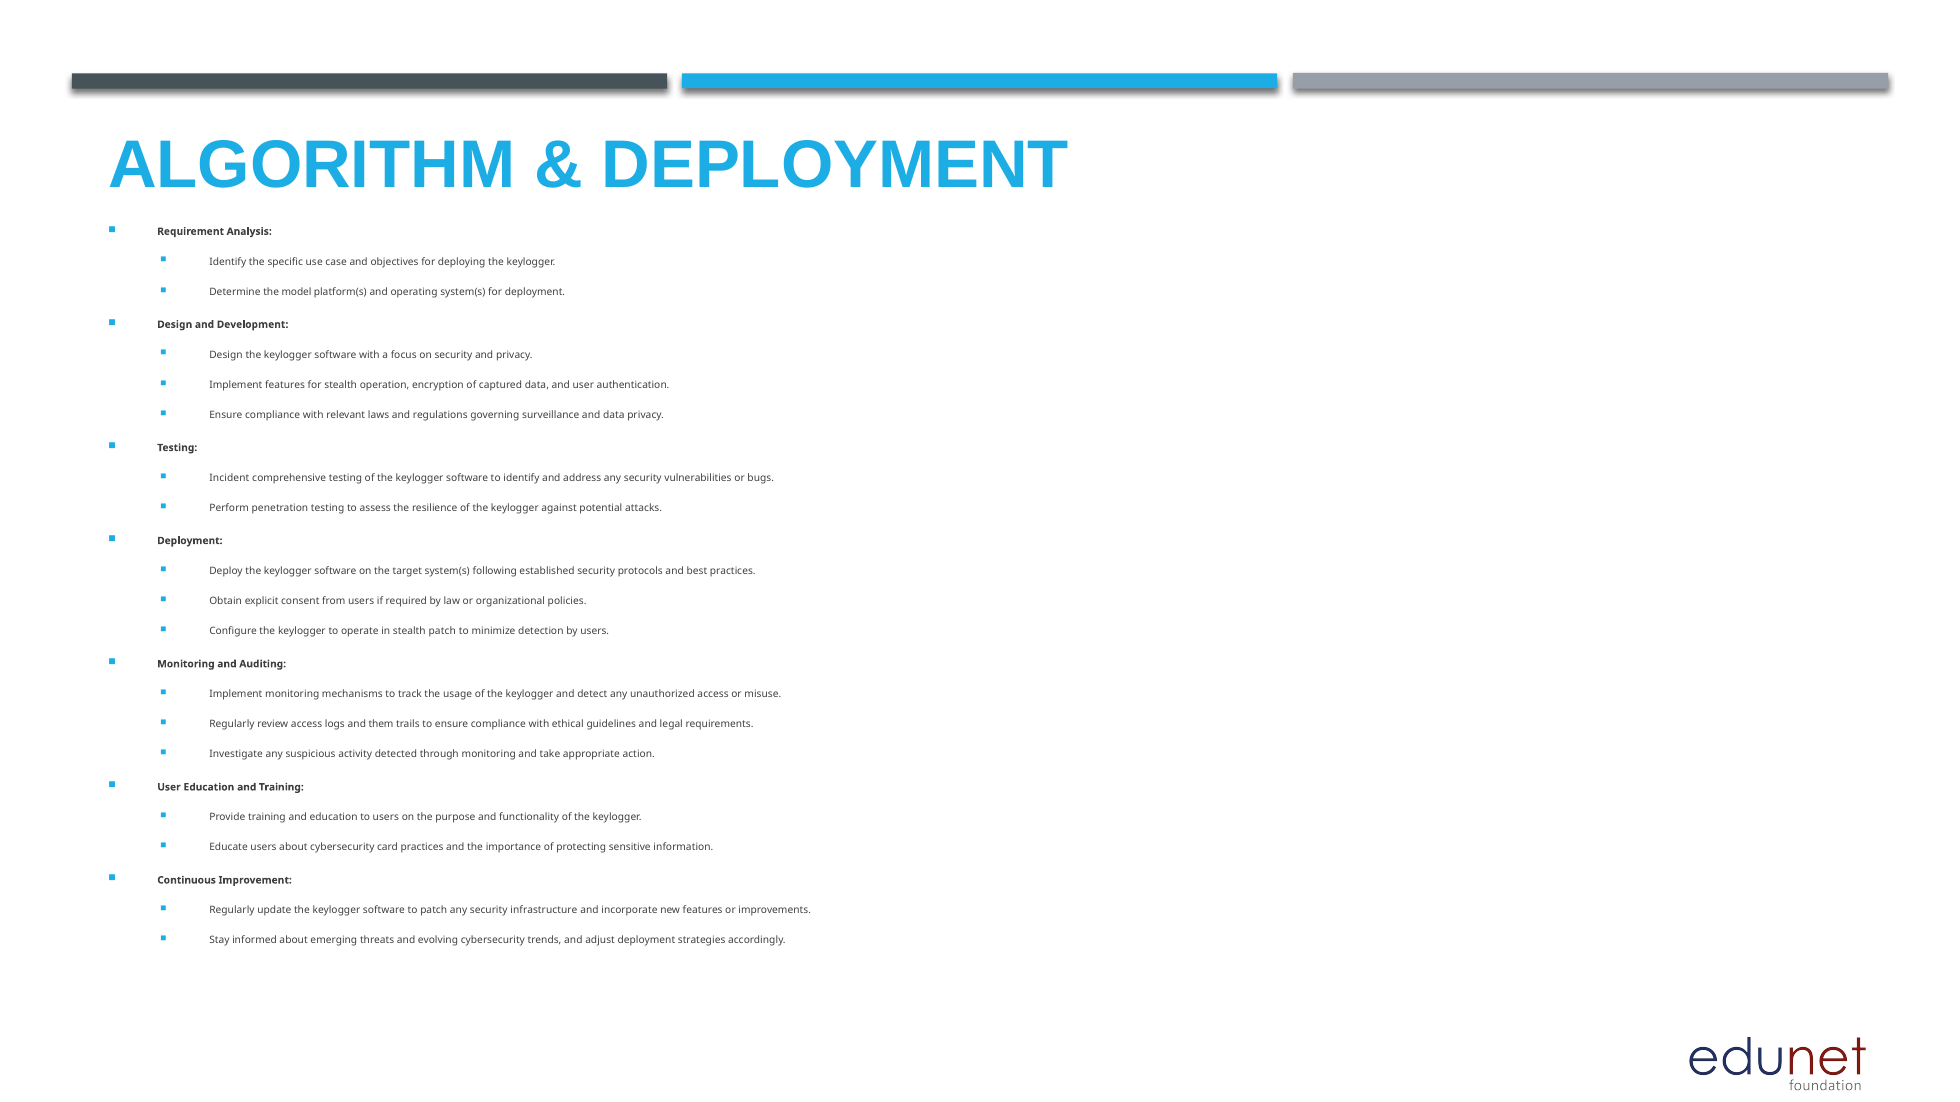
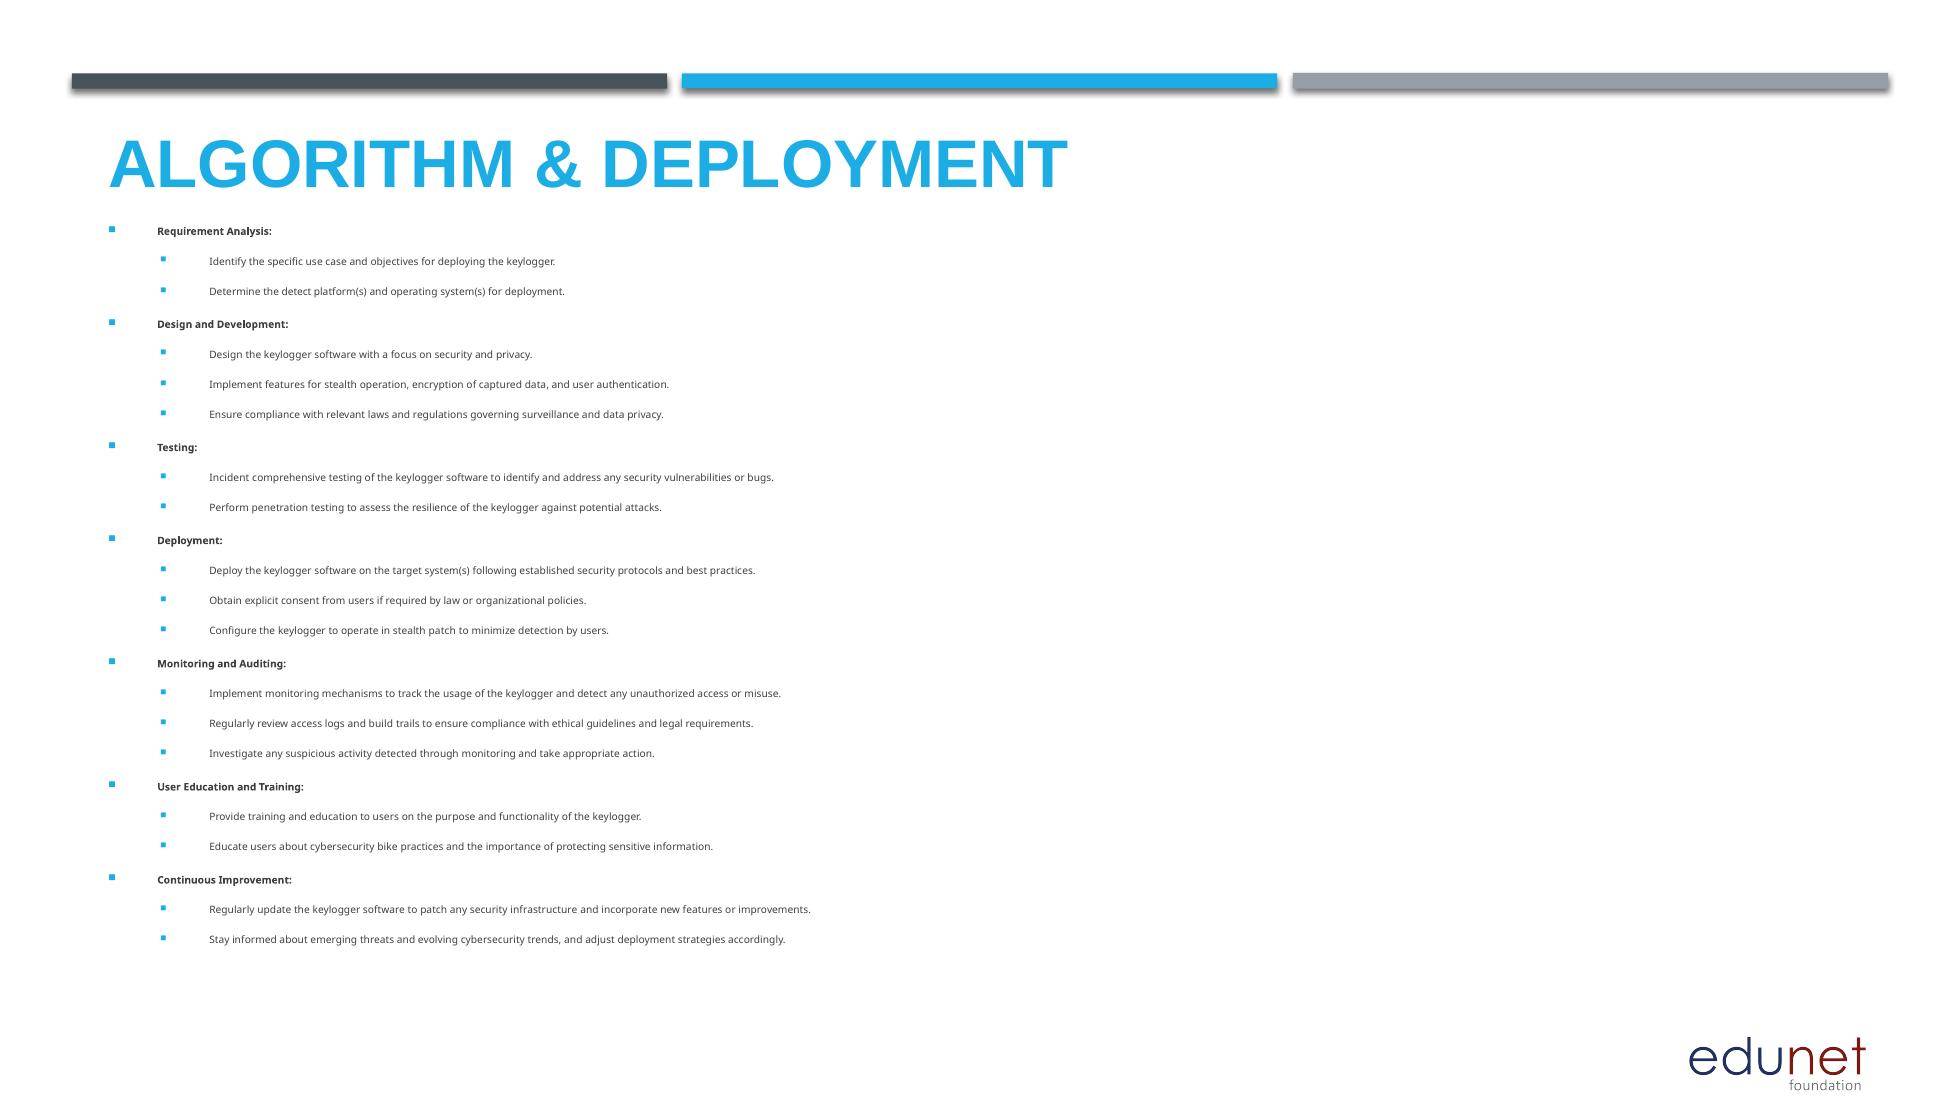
the model: model -> detect
them: them -> build
card: card -> bike
